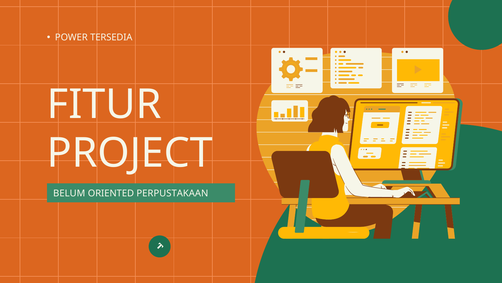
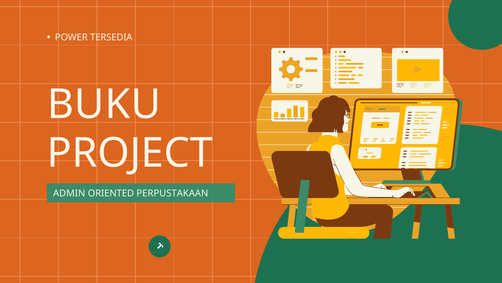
FITUR: FITUR -> BUKU
BELUM: BELUM -> ADMIN
